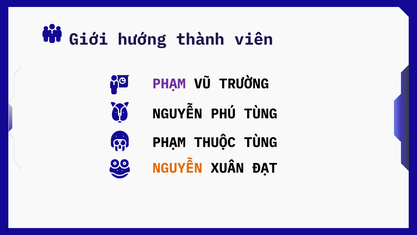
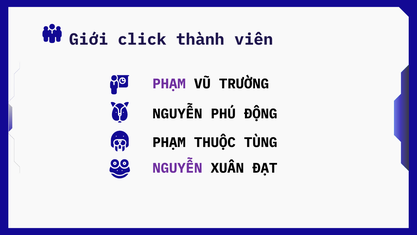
hướng: hướng -> click
PHÚ TÙNG: TÙNG -> ĐỘNG
NGUYỄN at (177, 168) colour: orange -> purple
